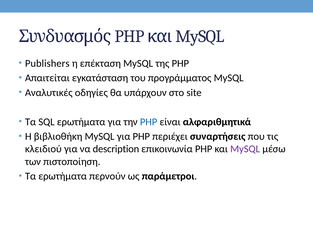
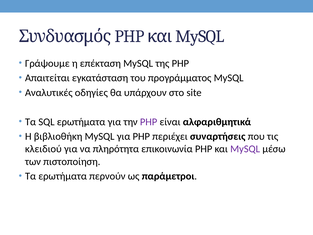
Publishers: Publishers -> Γράψουμε
PHP at (149, 122) colour: blue -> purple
description: description -> πληρότητα
